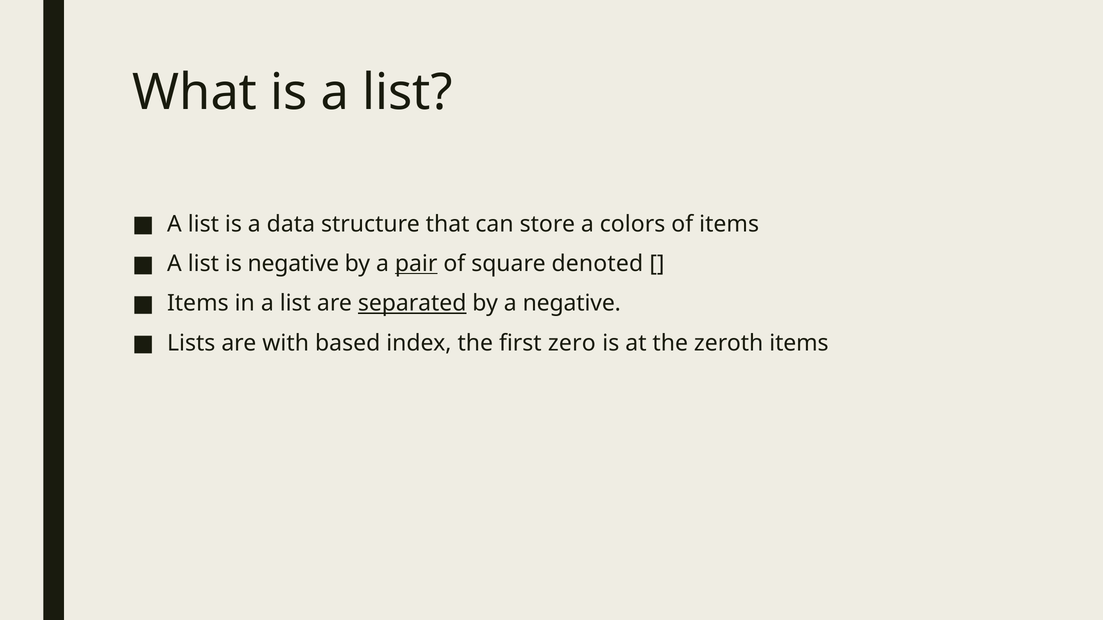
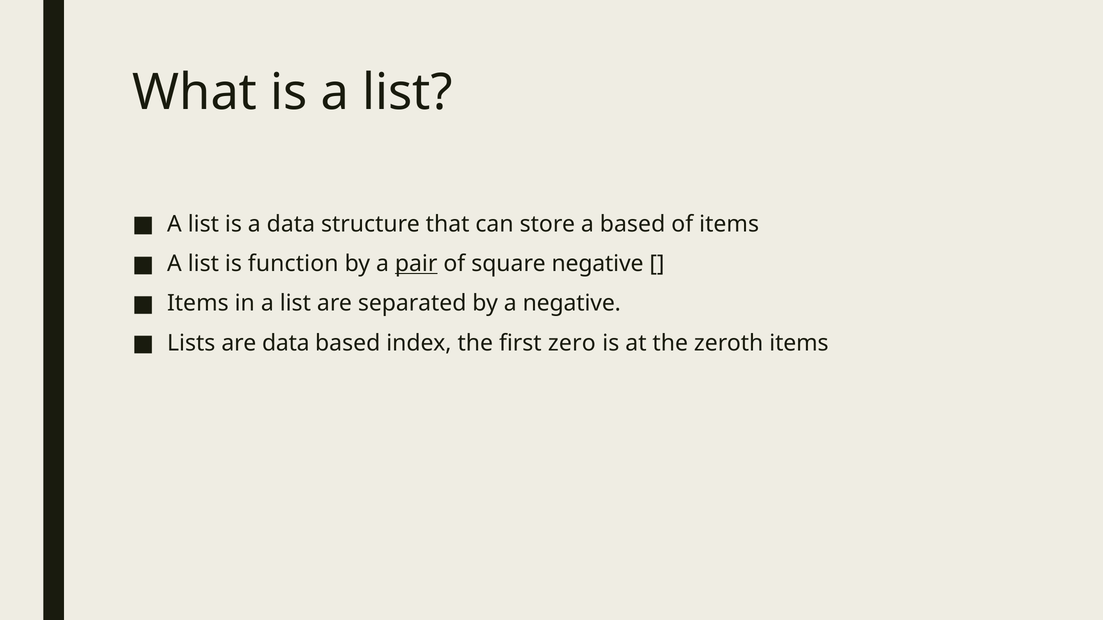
a colors: colors -> based
is negative: negative -> function
square denoted: denoted -> negative
separated underline: present -> none
are with: with -> data
